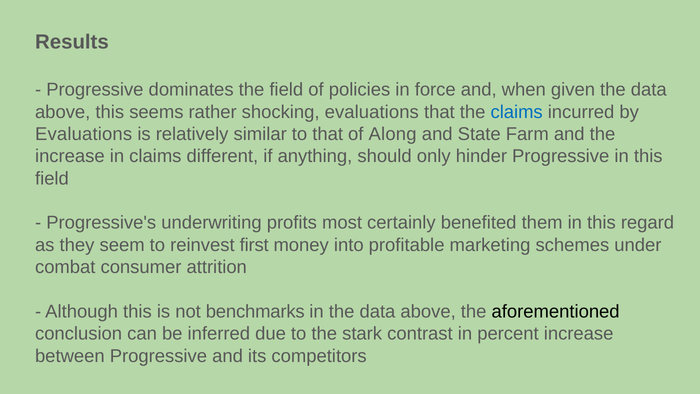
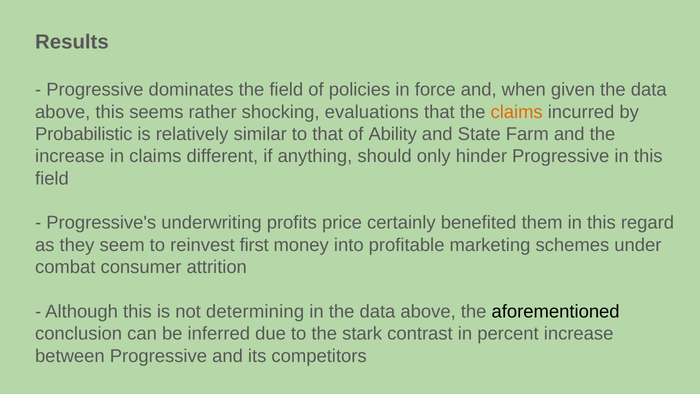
claims at (517, 112) colour: blue -> orange
Evaluations at (84, 134): Evaluations -> Probabilistic
Along: Along -> Ability
most: most -> price
benchmarks: benchmarks -> determining
